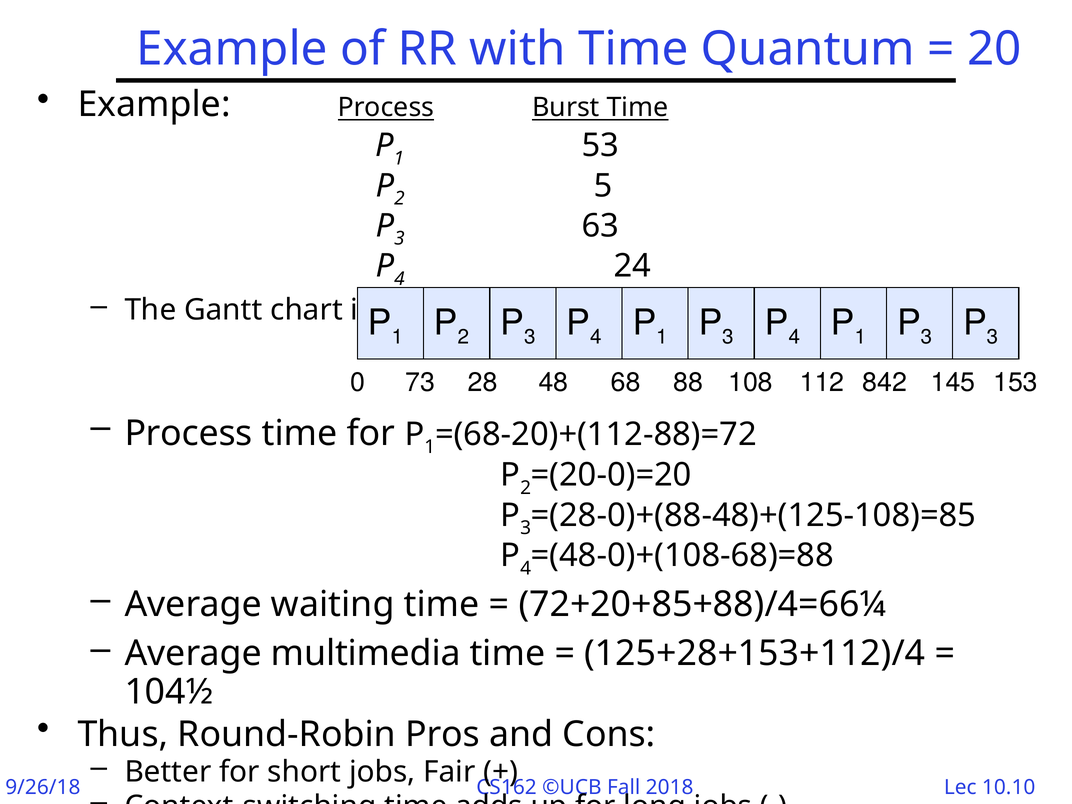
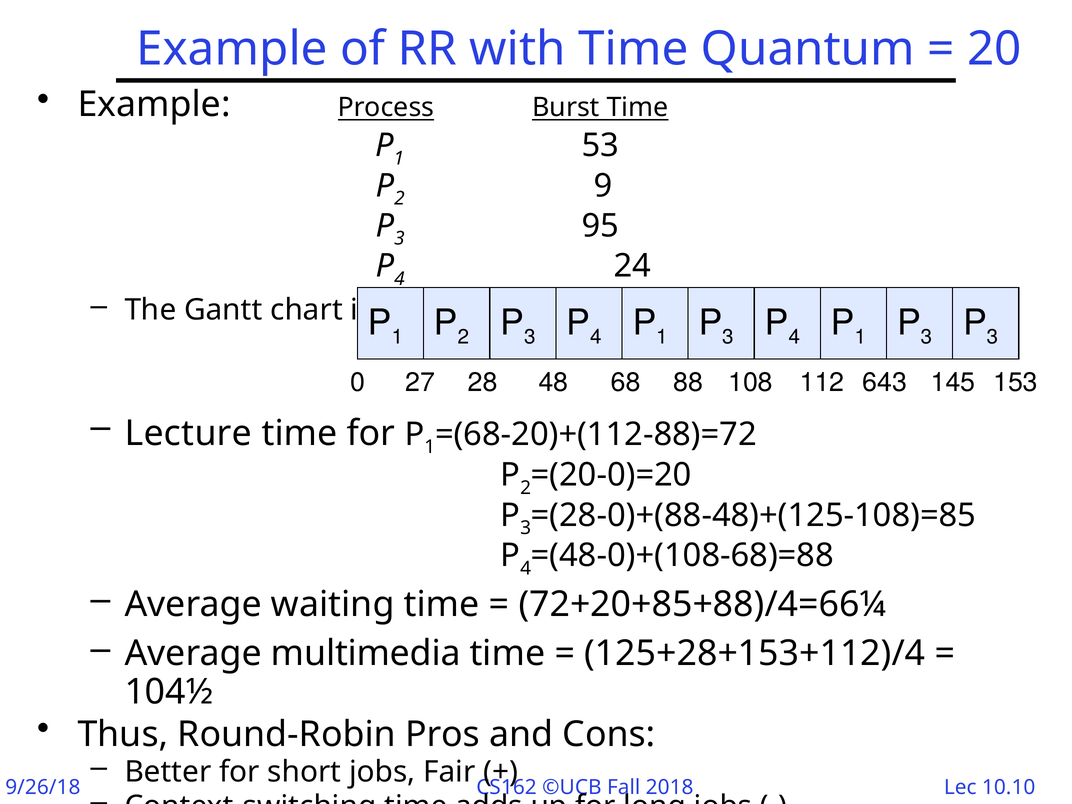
5: 5 -> 9
63: 63 -> 95
73: 73 -> 27
842: 842 -> 643
Process at (189, 433): Process -> Lecture
